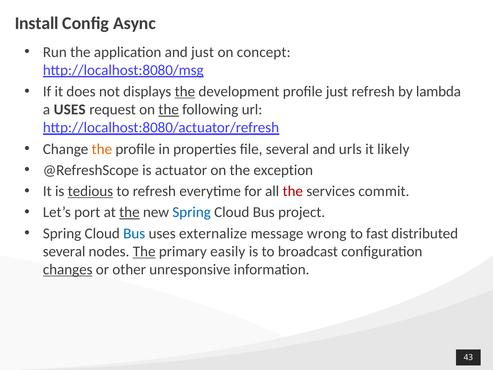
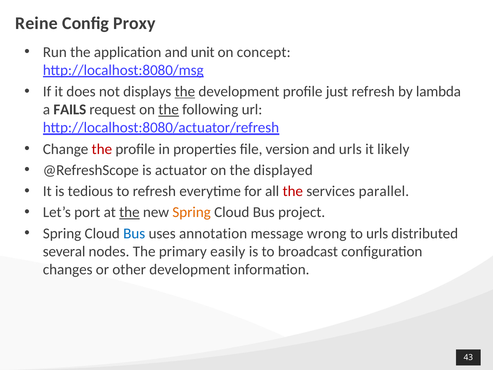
Install: Install -> Reine
Async: Async -> Proxy
and just: just -> unit
a USES: USES -> FAILS
the at (102, 149) colour: orange -> red
file several: several -> version
exception: exception -> displayed
tedious underline: present -> none
commit: commit -> parallel
Spring at (192, 212) colour: blue -> orange
externalize: externalize -> annotation
to fast: fast -> urls
The at (144, 251) underline: present -> none
changes underline: present -> none
other unresponsive: unresponsive -> development
